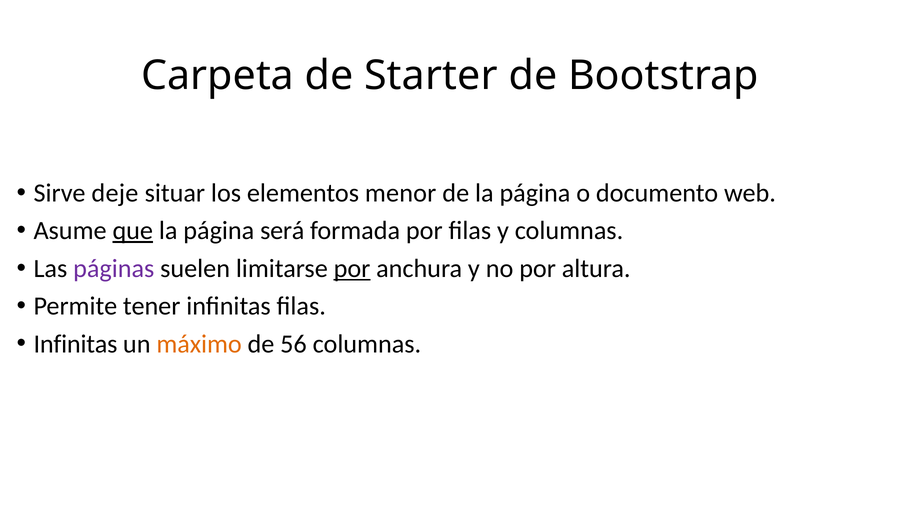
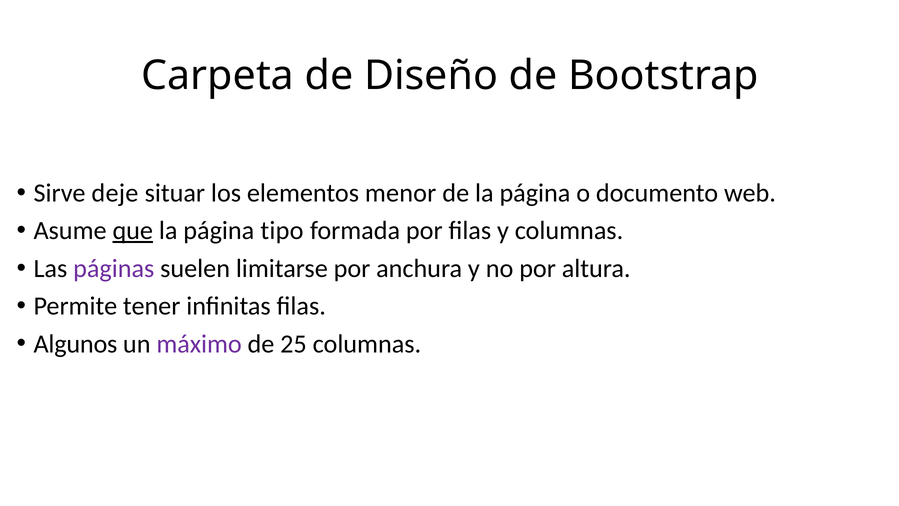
Starter: Starter -> Diseño
será: será -> tipo
por at (352, 268) underline: present -> none
Infinitas at (75, 344): Infinitas -> Algunos
máximo colour: orange -> purple
56: 56 -> 25
